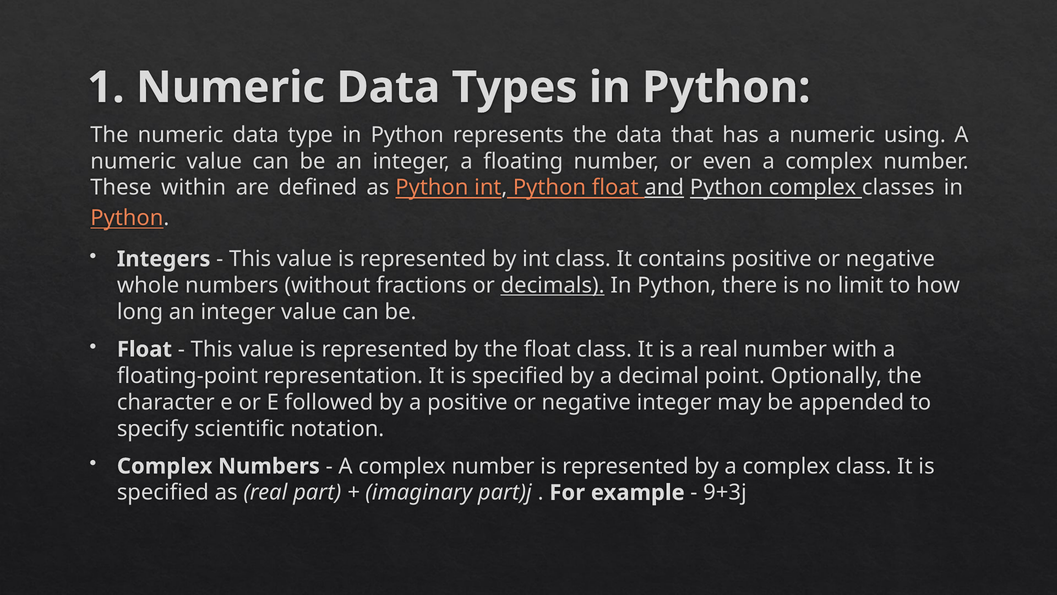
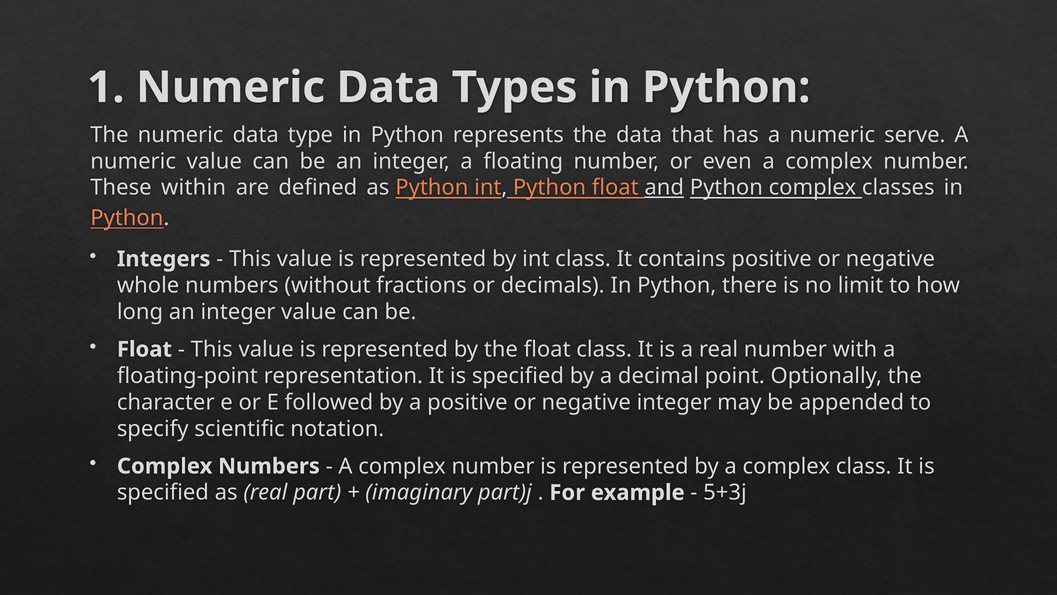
using: using -> serve
decimals underline: present -> none
9+3j: 9+3j -> 5+3j
